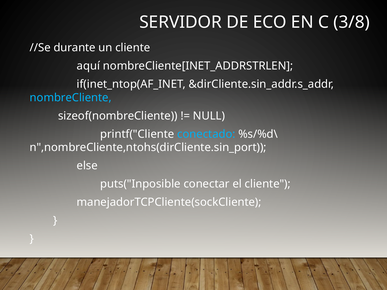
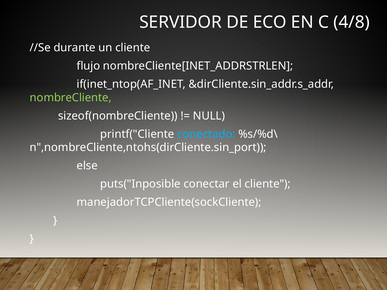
3/8: 3/8 -> 4/8
aquí: aquí -> flujo
nombreCliente colour: light blue -> light green
